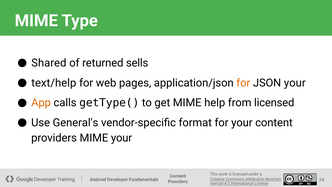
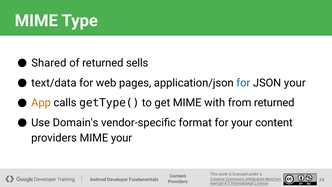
text/help: text/help -> text/data
for at (243, 83) colour: orange -> blue
help: help -> with
from licensed: licensed -> returned
General's: General's -> Domain's
